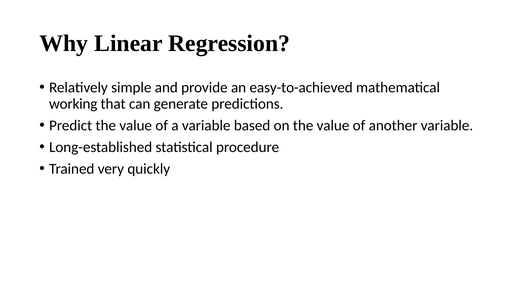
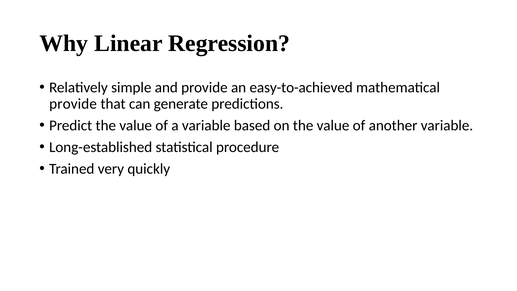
working at (73, 104): working -> provide
